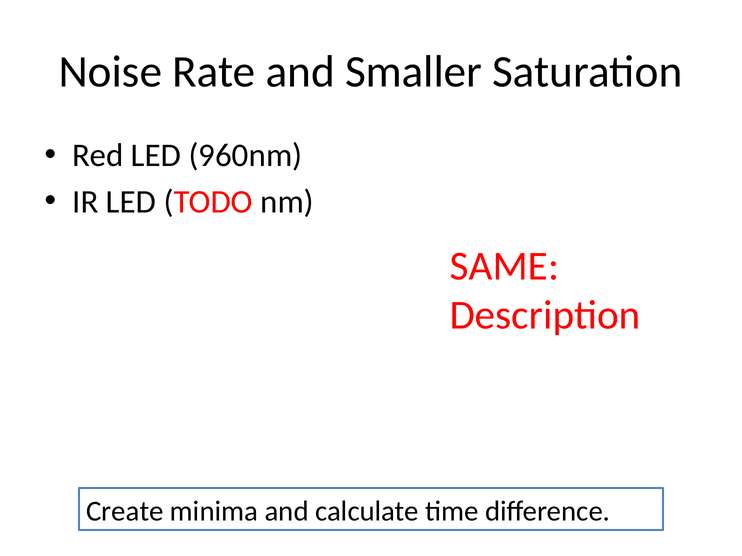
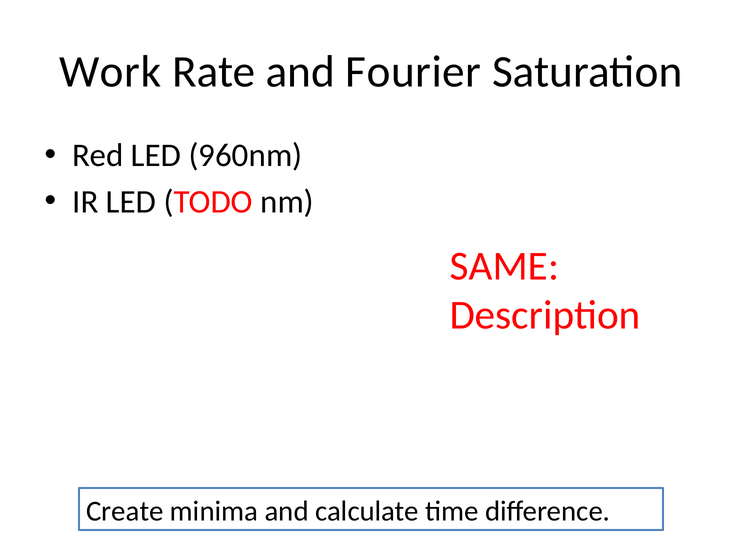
Noise: Noise -> Work
Smaller: Smaller -> Fourier
